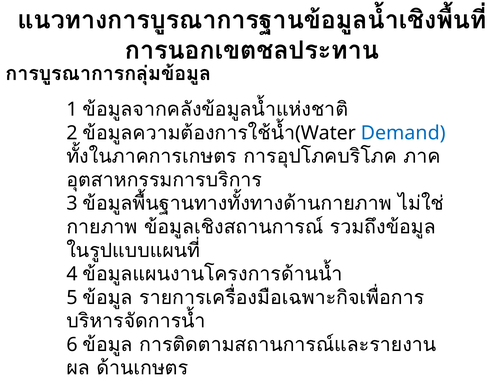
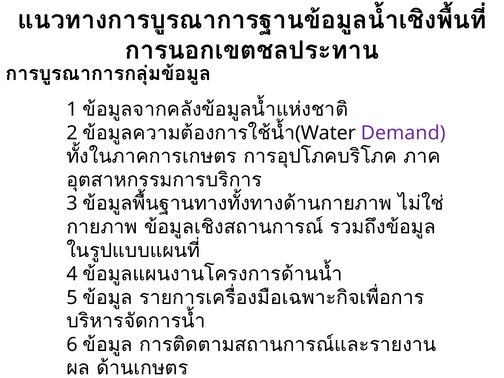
Demand colour: blue -> purple
